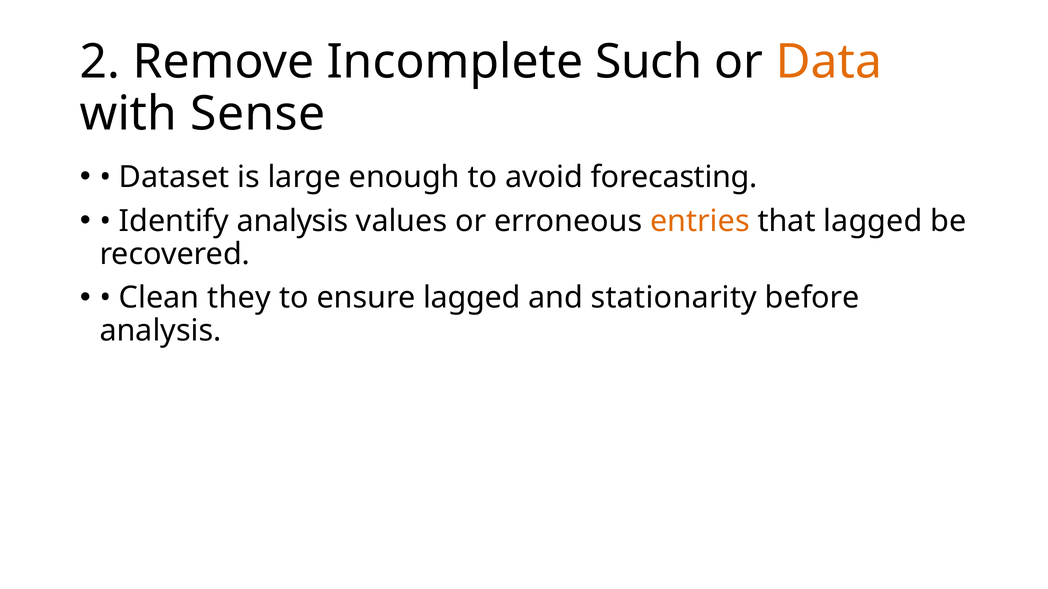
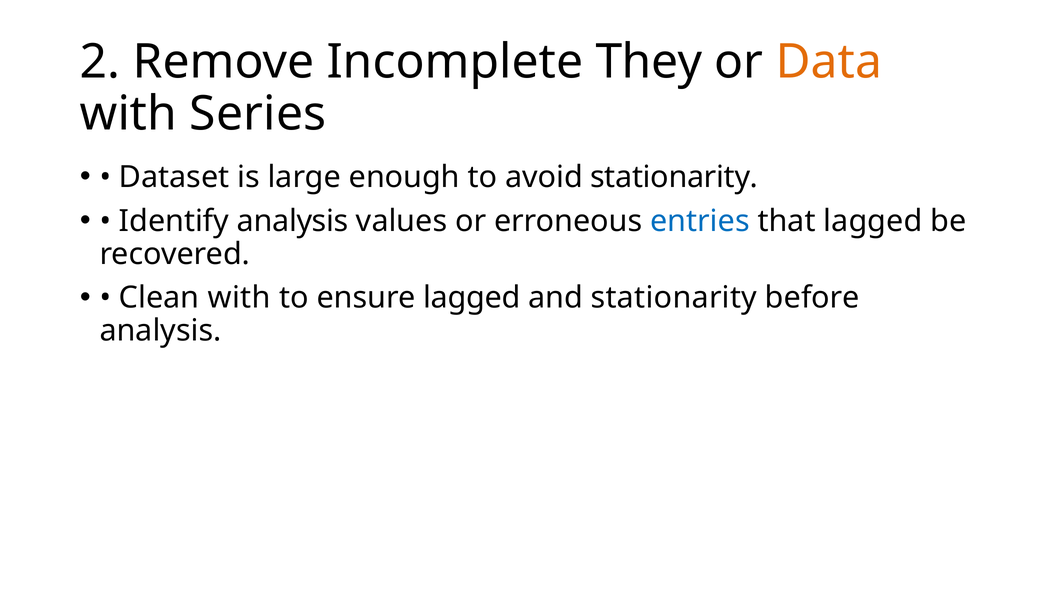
Such: Such -> They
Sense: Sense -> Series
avoid forecasting: forecasting -> stationarity
entries colour: orange -> blue
Clean they: they -> with
